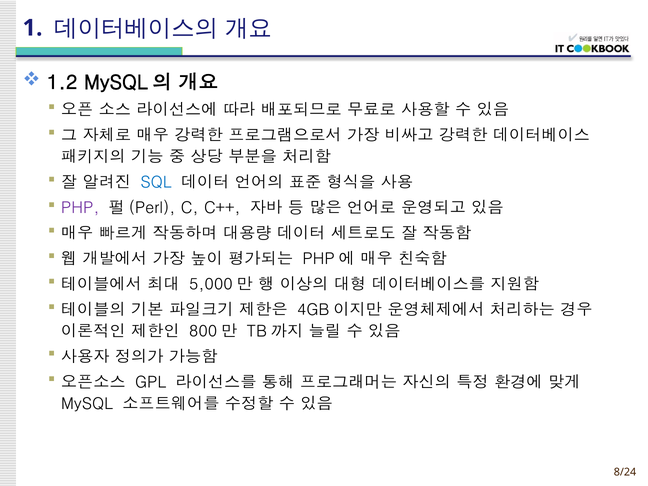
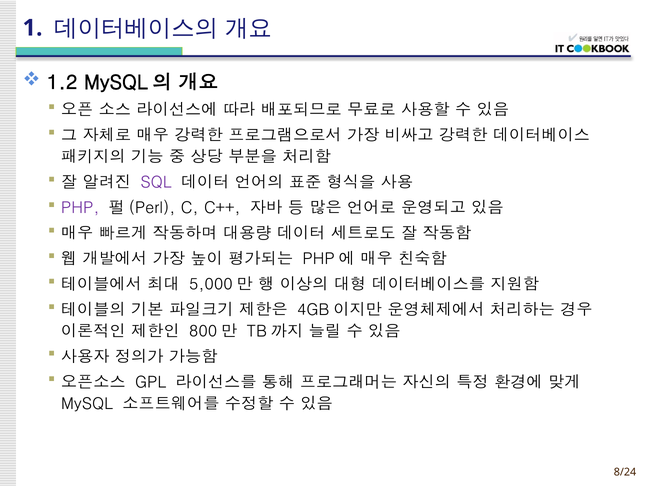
SQL colour: blue -> purple
